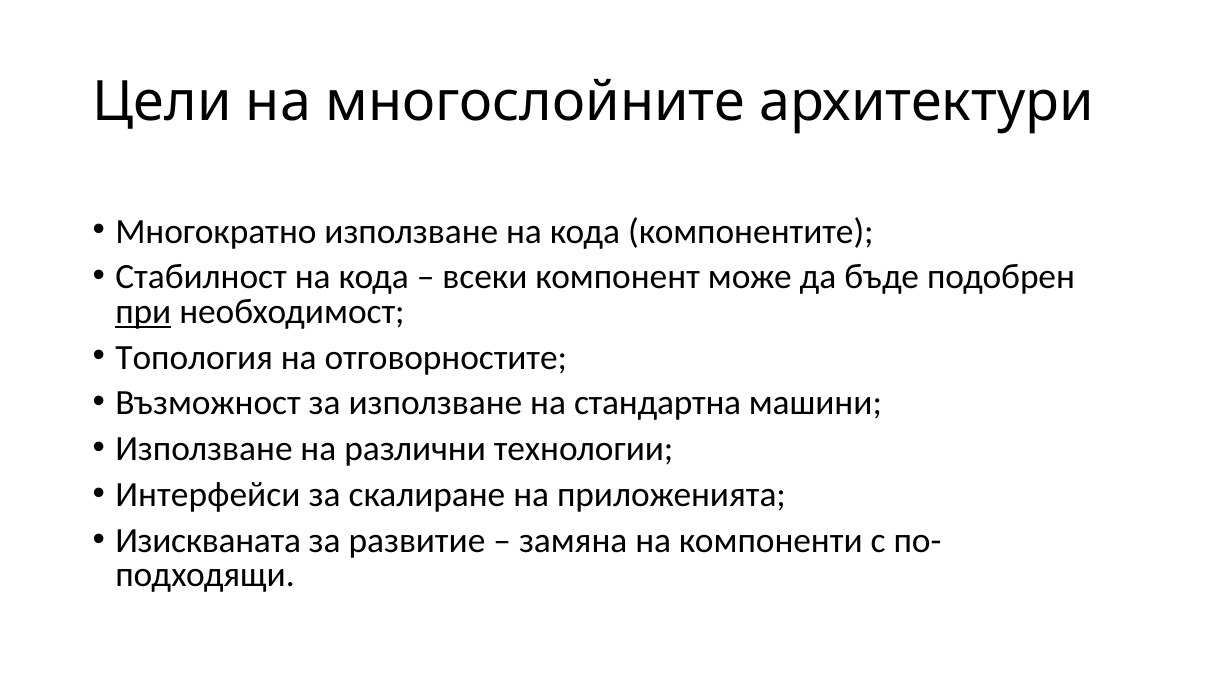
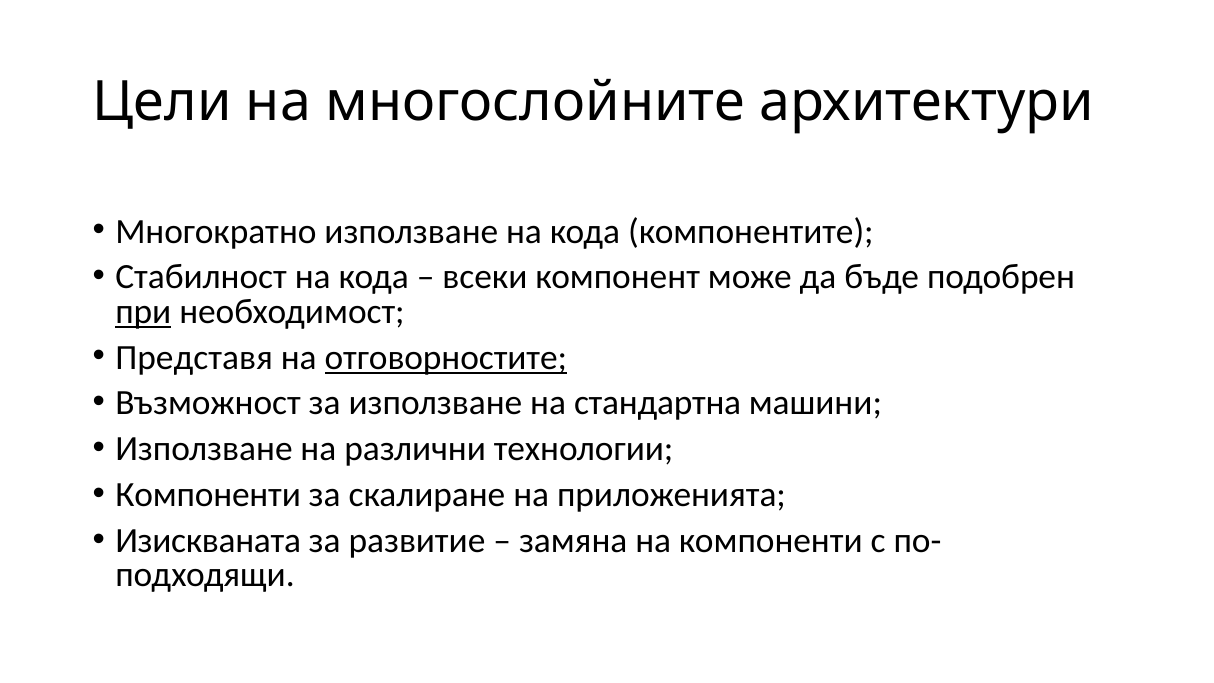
Топология: Топология -> Представя
отговорностите underline: none -> present
Интерфейси at (208, 495): Интерфейси -> Компоненти
